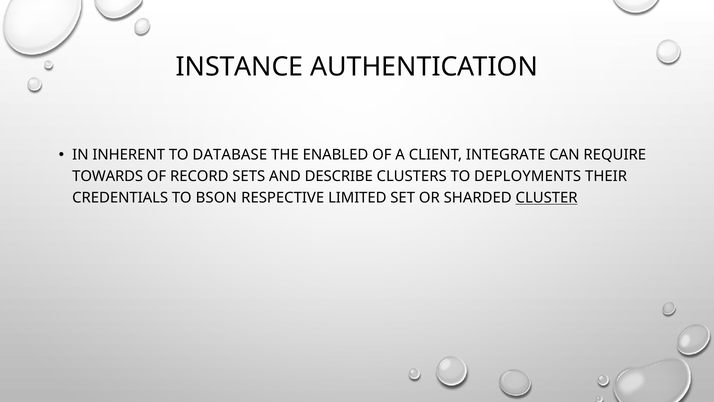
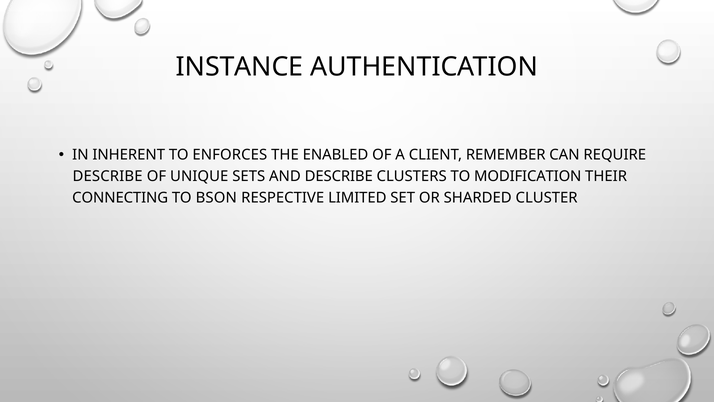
DATABASE: DATABASE -> ENFORCES
INTEGRATE: INTEGRATE -> REMEMBER
TOWARDS at (108, 176): TOWARDS -> DESCRIBE
RECORD: RECORD -> UNIQUE
DEPLOYMENTS: DEPLOYMENTS -> MODIFICATION
CREDENTIALS: CREDENTIALS -> CONNECTING
CLUSTER underline: present -> none
